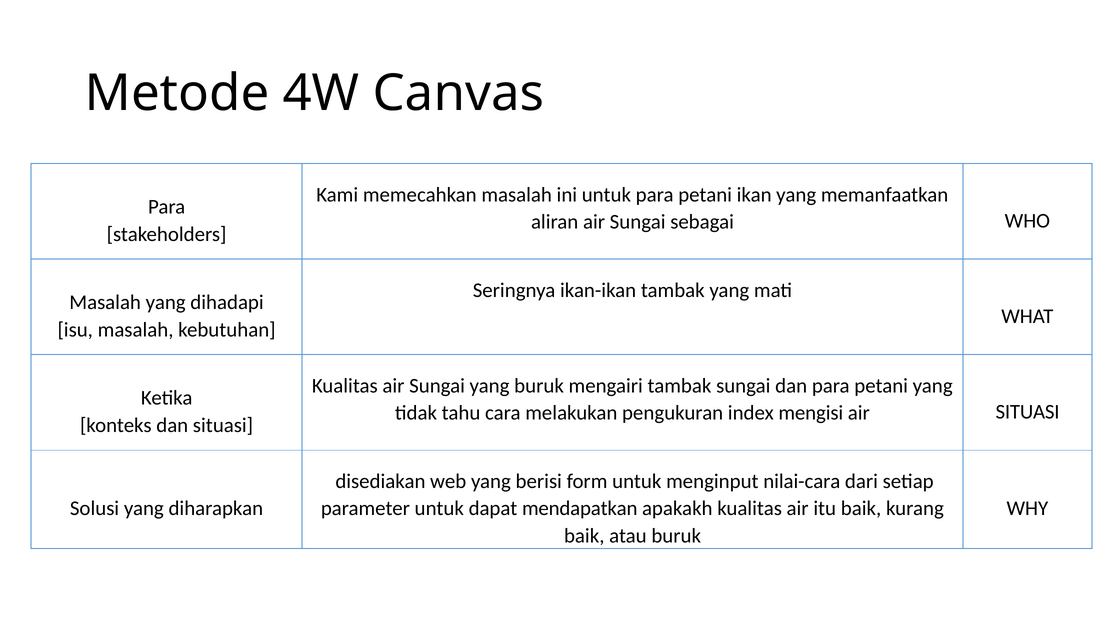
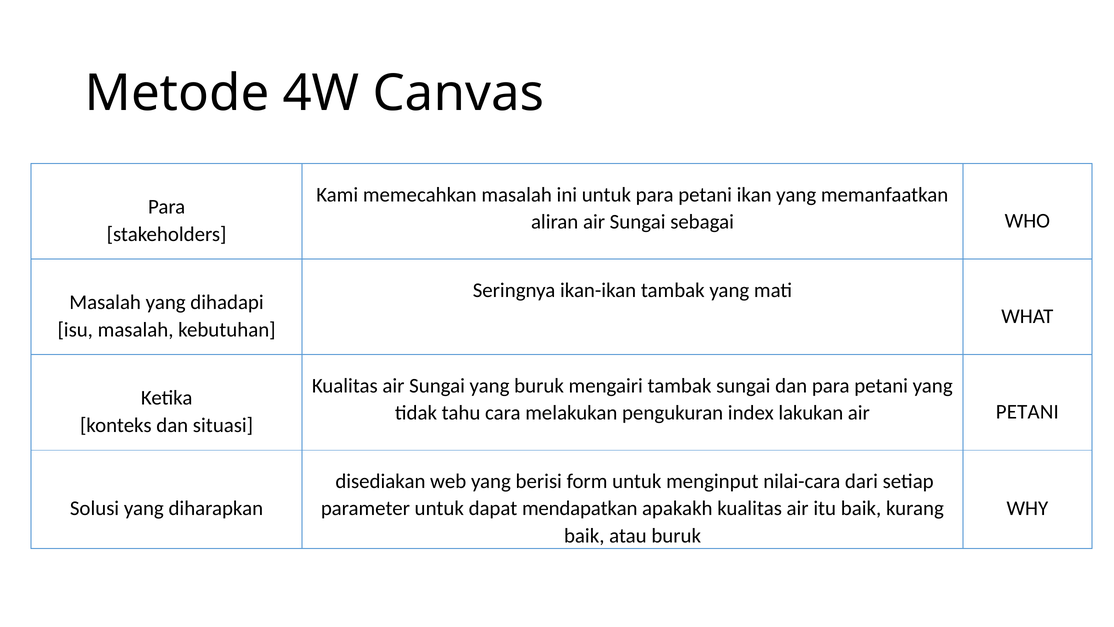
mengisi: mengisi -> lakukan
air SITUASI: SITUASI -> PETANI
